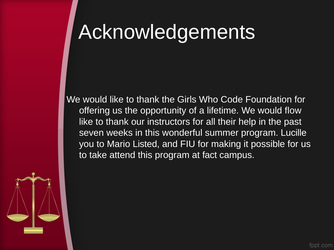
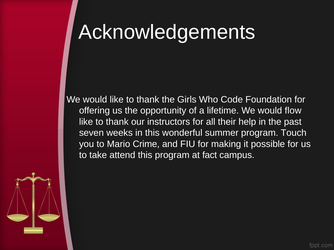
Lucille: Lucille -> Touch
Listed: Listed -> Crime
